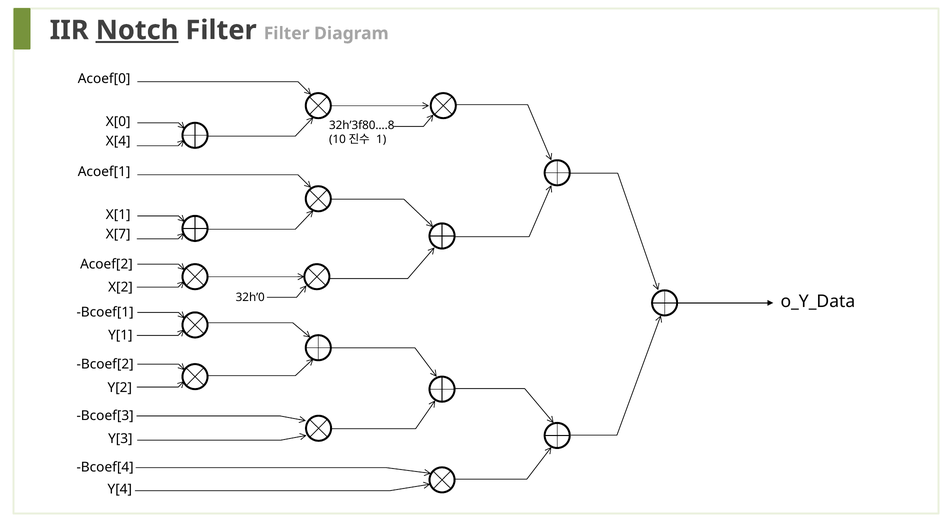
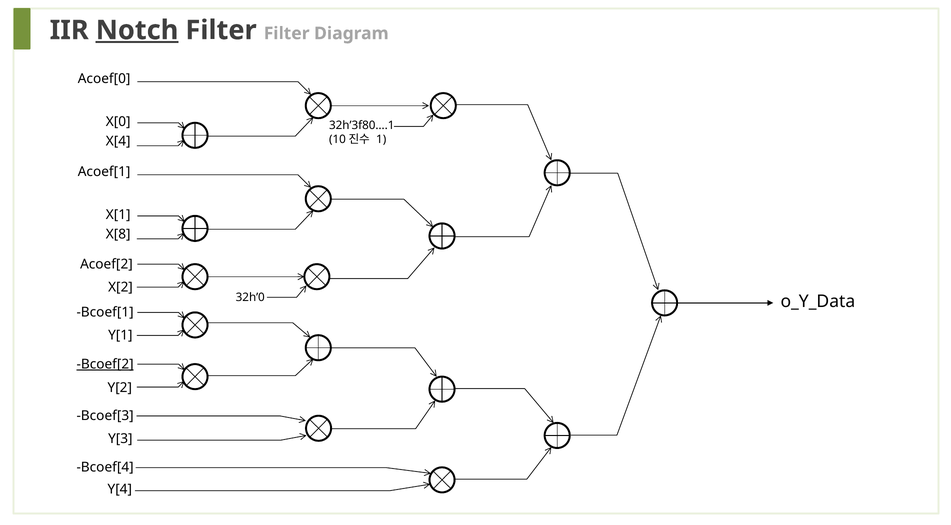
32h’3f80….8: 32h’3f80….8 -> 32h’3f80….1
X[7: X[7 -> X[8
Bcoef[2 underline: none -> present
